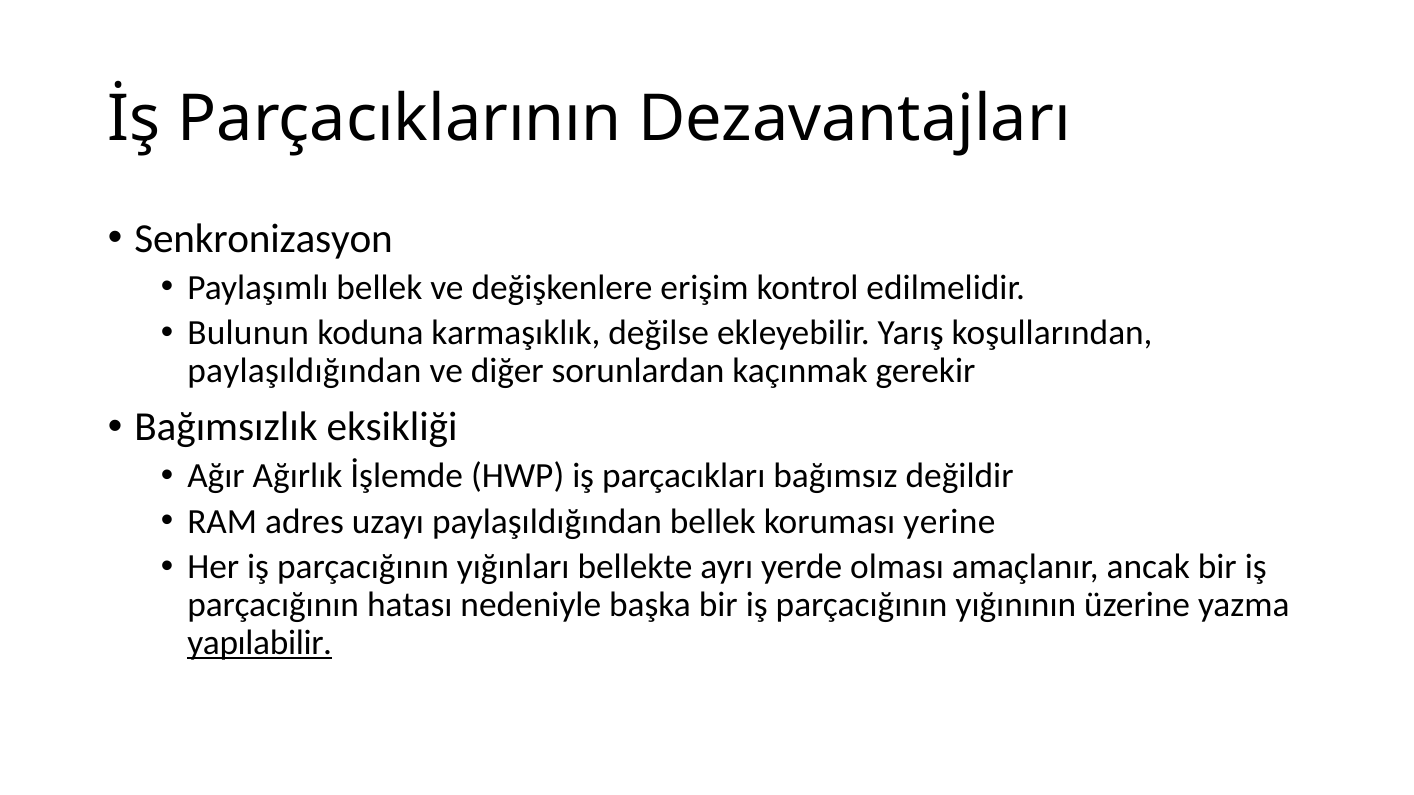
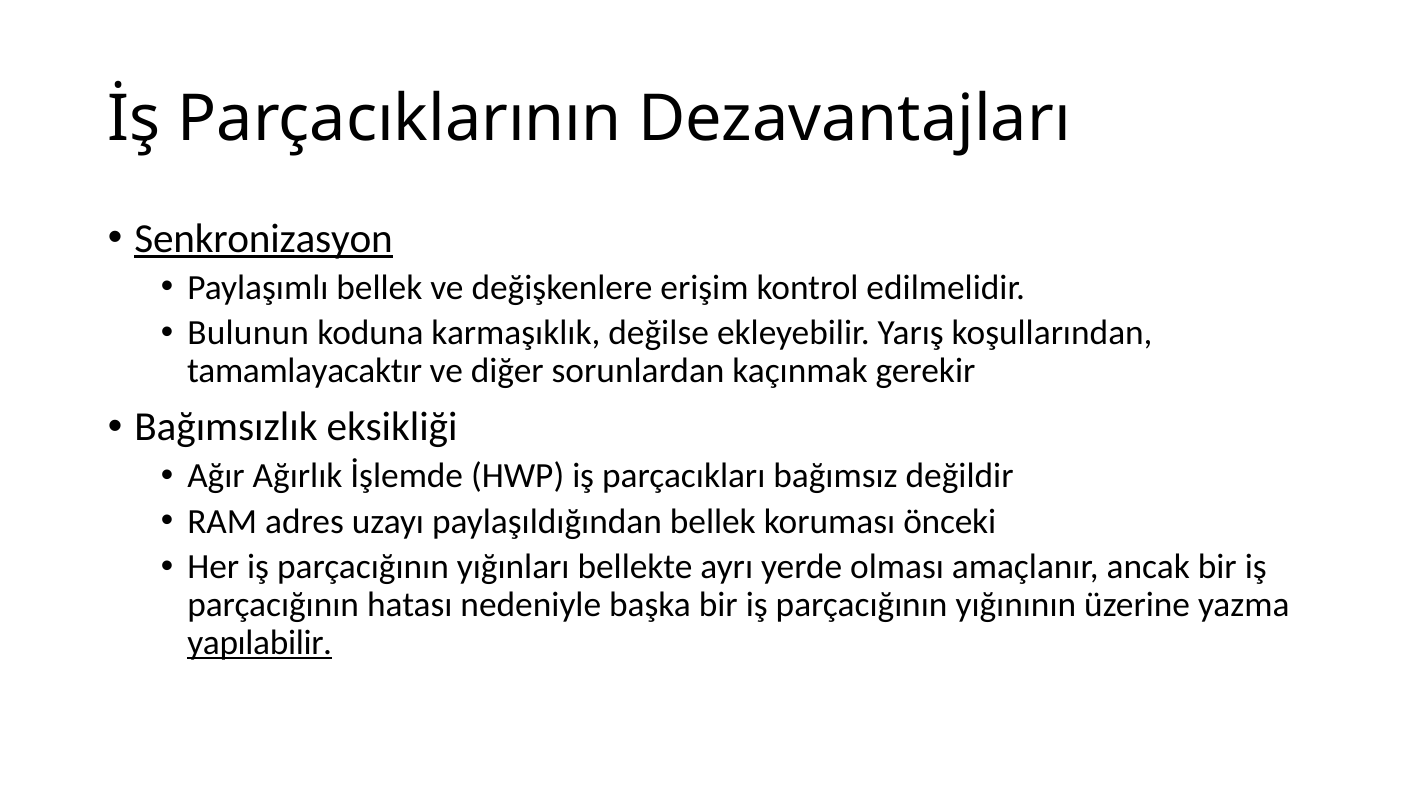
Senkronizasyon underline: none -> present
paylaşıldığından at (304, 371): paylaşıldığından -> tamamlayacaktır
yerine: yerine -> önceki
